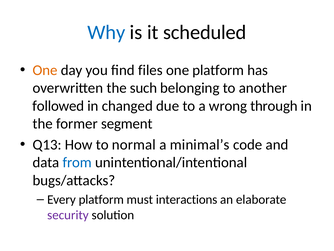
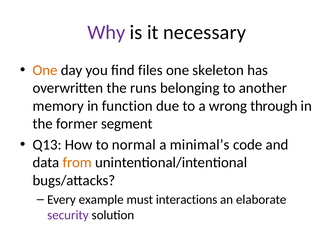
Why colour: blue -> purple
scheduled: scheduled -> necessary
one platform: platform -> skeleton
such: such -> runs
followed: followed -> memory
changed: changed -> function
from colour: blue -> orange
Every platform: platform -> example
